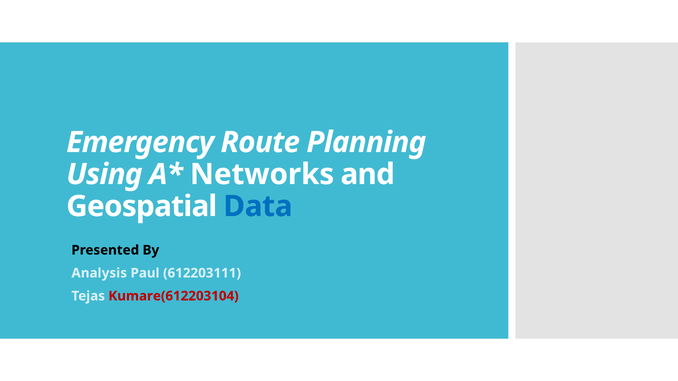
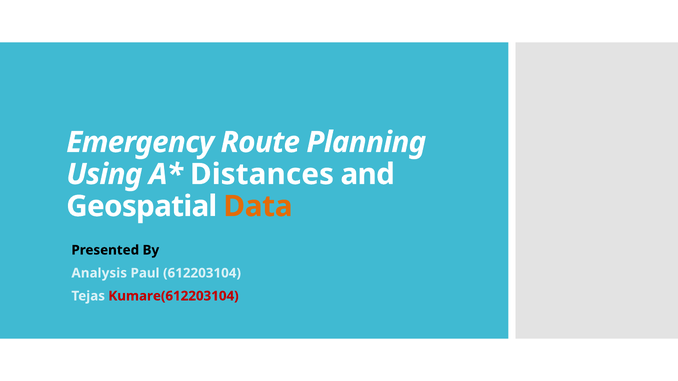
Networks: Networks -> Distances
Data colour: blue -> orange
612203111: 612203111 -> 612203104
